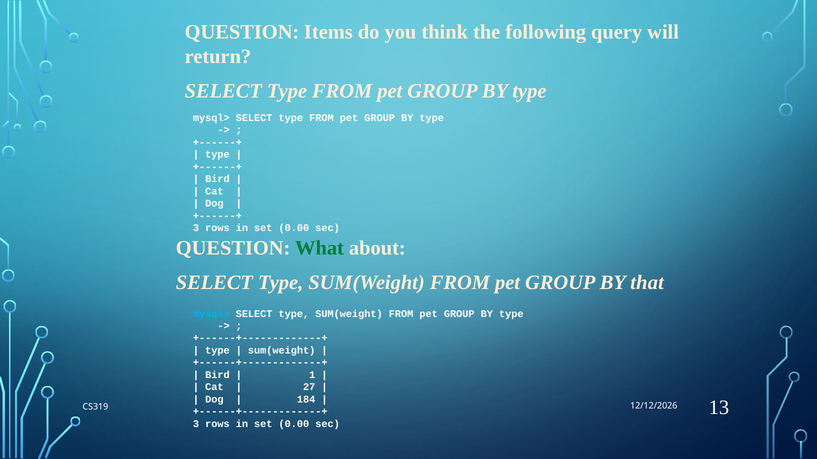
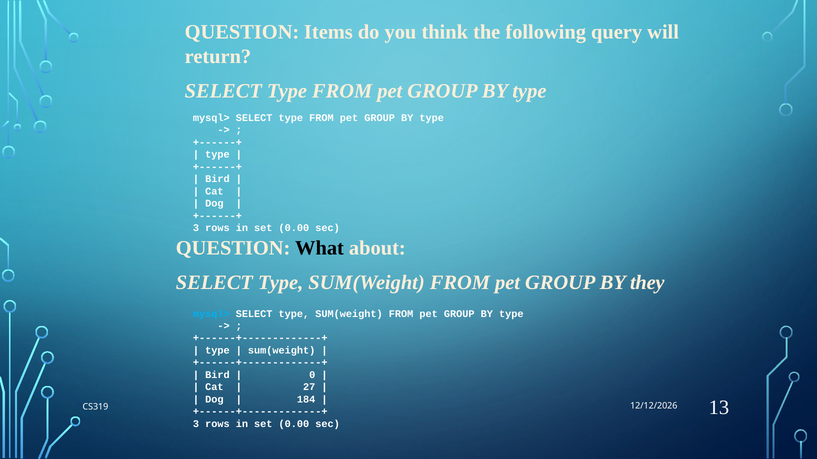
What colour: green -> black
that: that -> they
1: 1 -> 0
